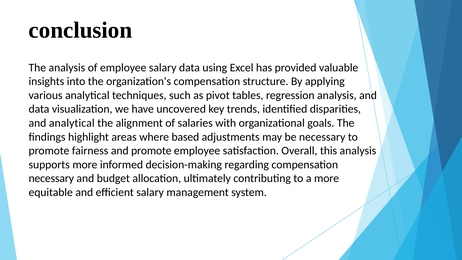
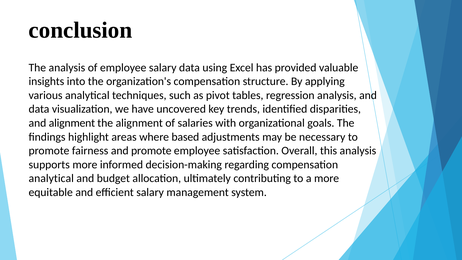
and analytical: analytical -> alignment
necessary at (51, 178): necessary -> analytical
